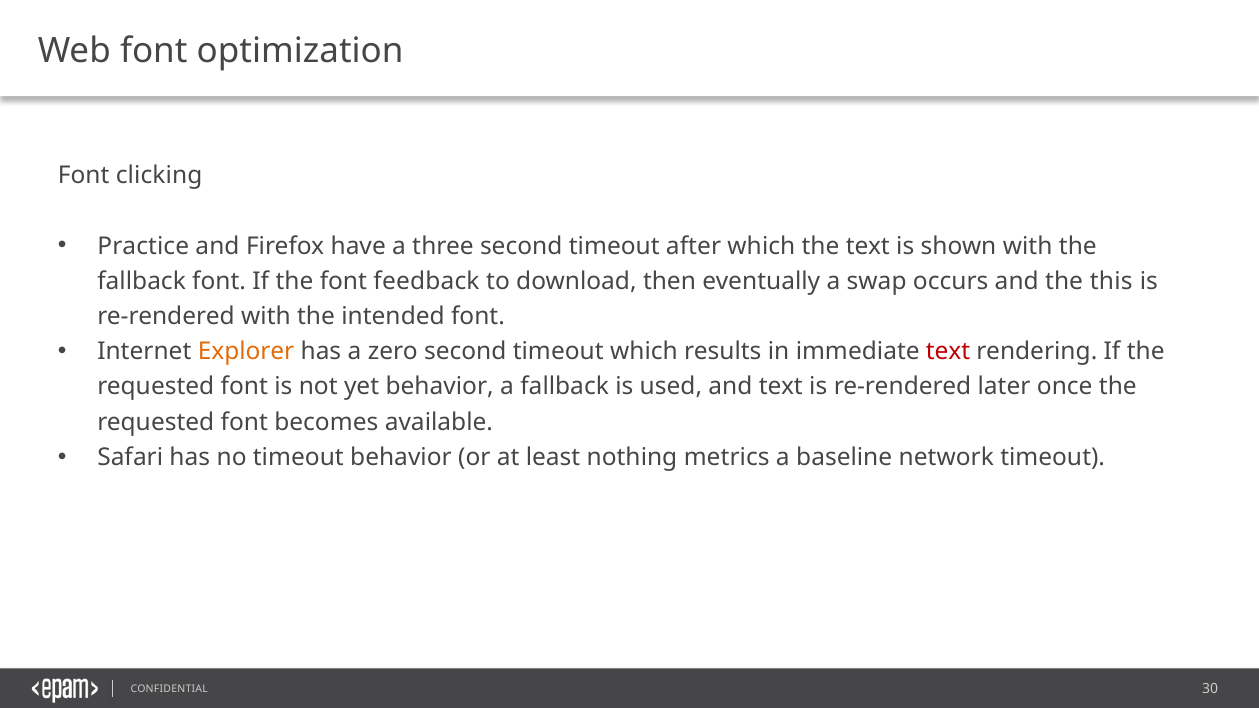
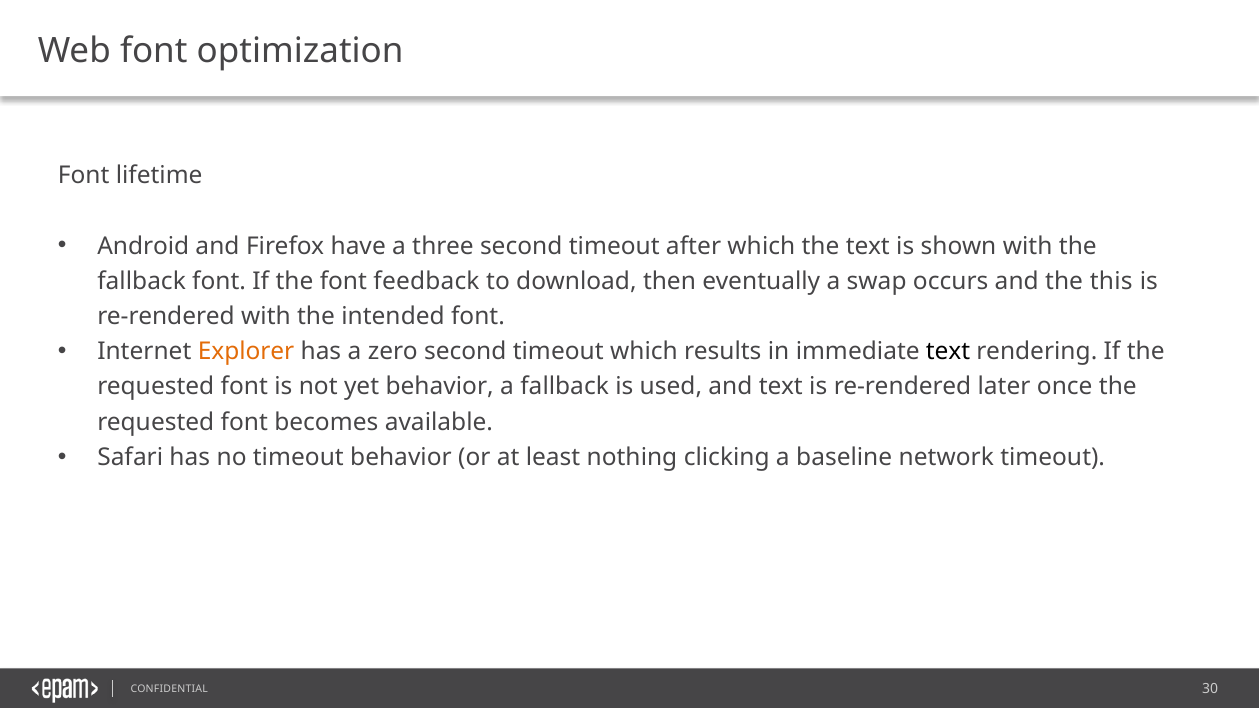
clicking: clicking -> lifetime
Practice: Practice -> Android
text at (948, 352) colour: red -> black
metrics: metrics -> clicking
